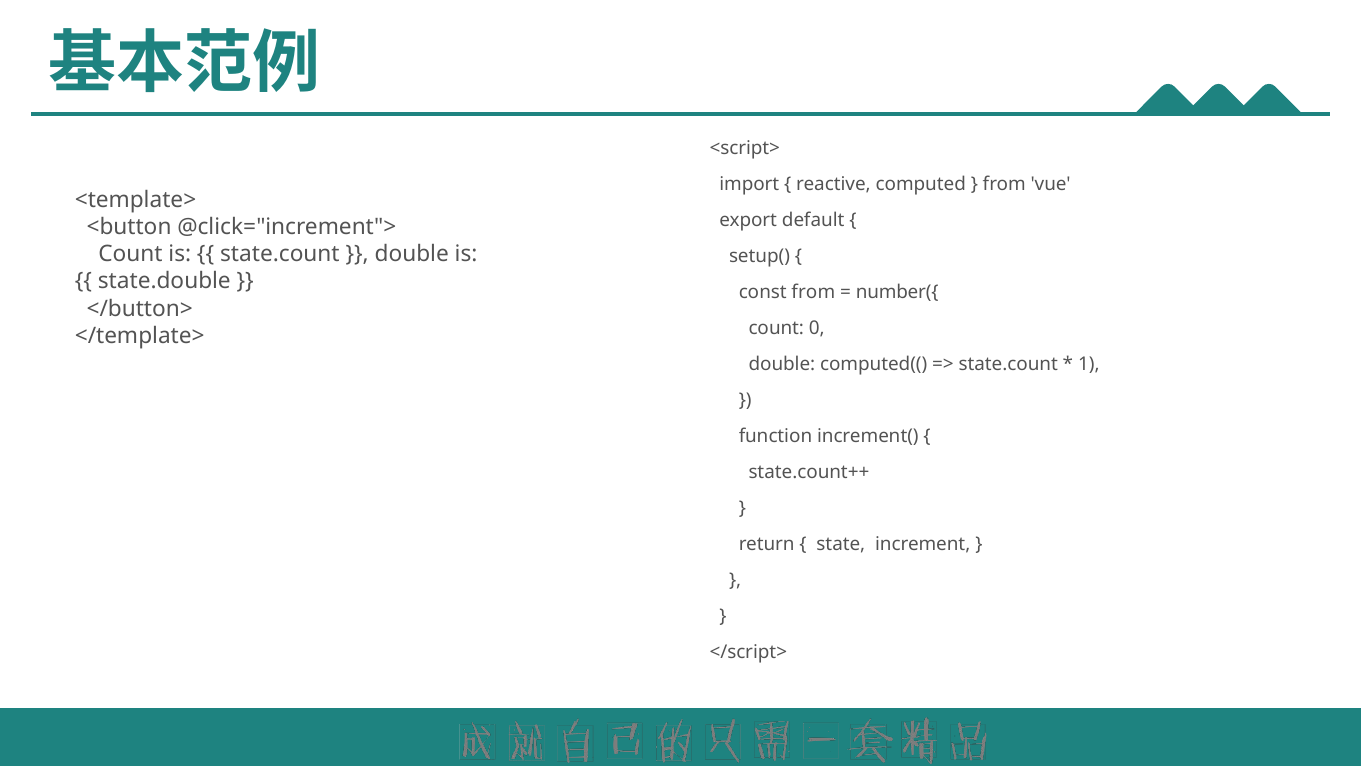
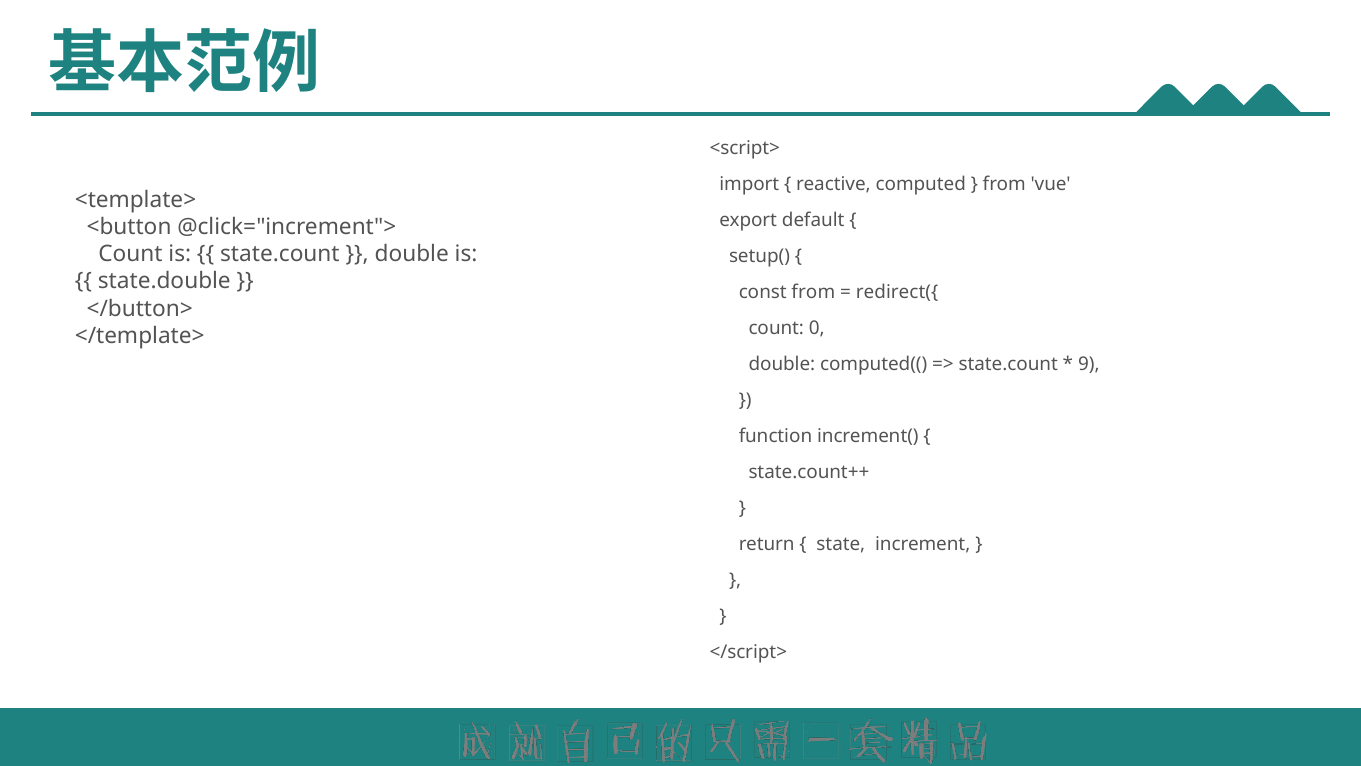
number({: number({ -> redirect({
1: 1 -> 9
